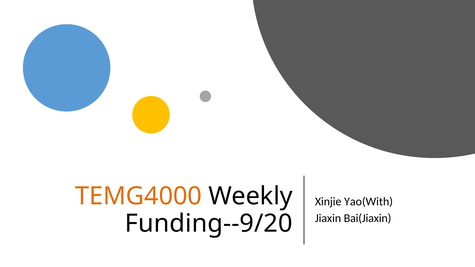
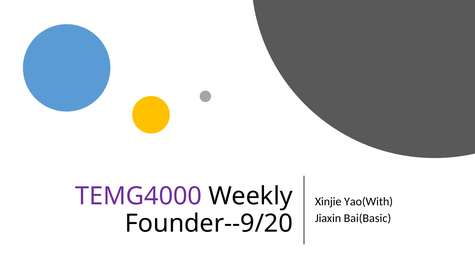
TEMG4000 colour: orange -> purple
Bai(Jiaxin: Bai(Jiaxin -> Bai(Basic
Funding--9/20: Funding--9/20 -> Founder--9/20
